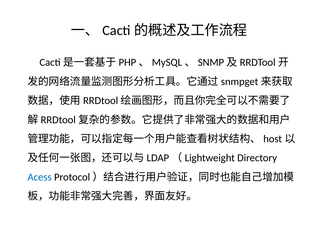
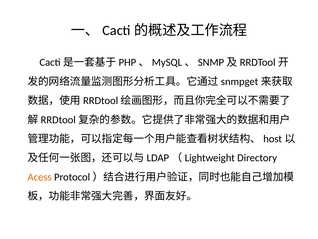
Acess colour: blue -> orange
